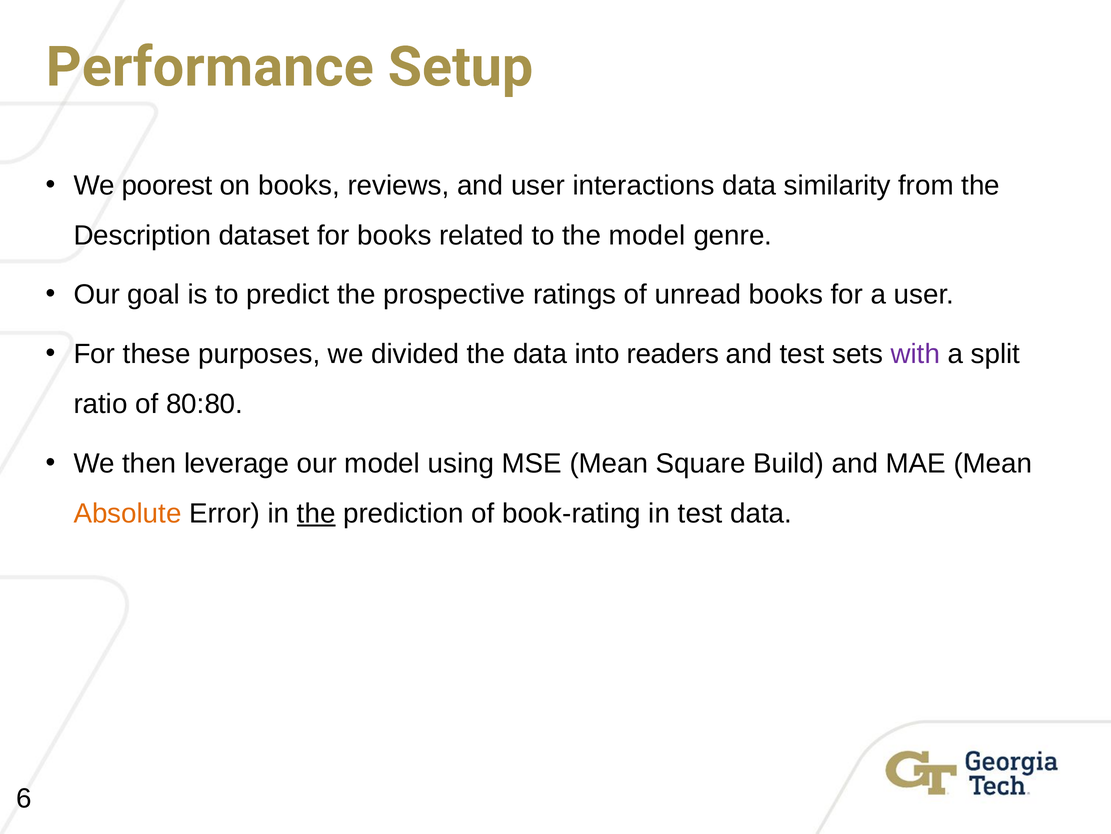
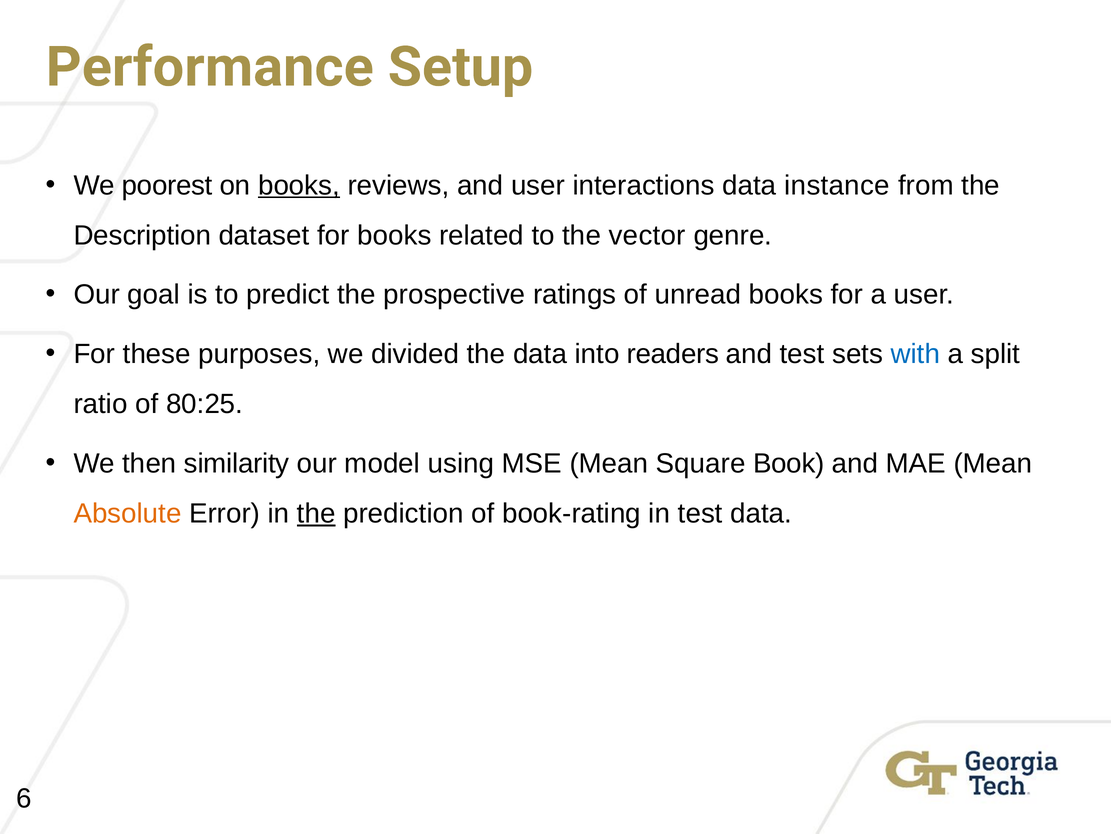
books at (299, 185) underline: none -> present
similarity: similarity -> instance
the model: model -> vector
with colour: purple -> blue
80:80: 80:80 -> 80:25
leverage: leverage -> similarity
Build: Build -> Book
